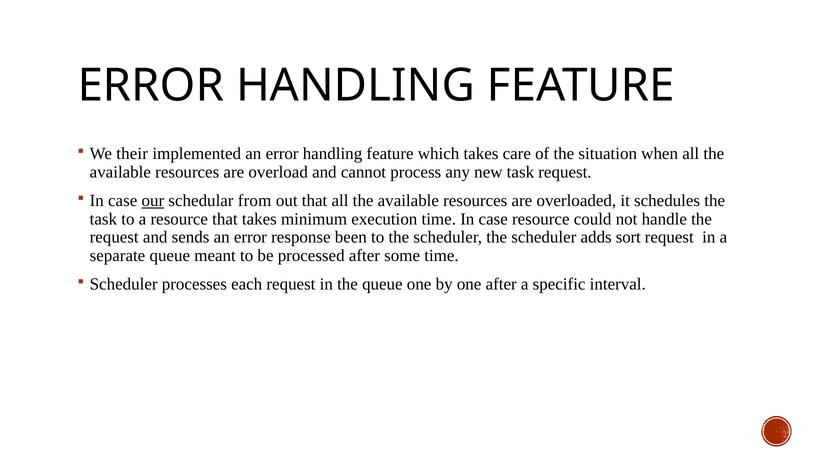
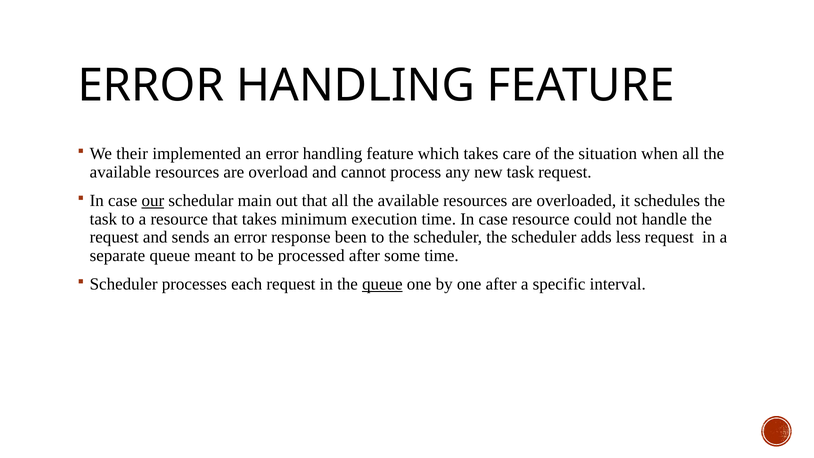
from: from -> main
sort: sort -> less
queue at (382, 284) underline: none -> present
